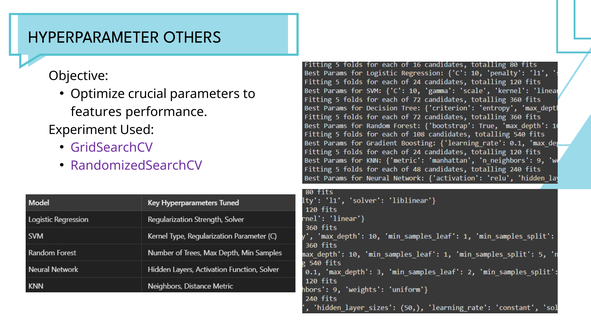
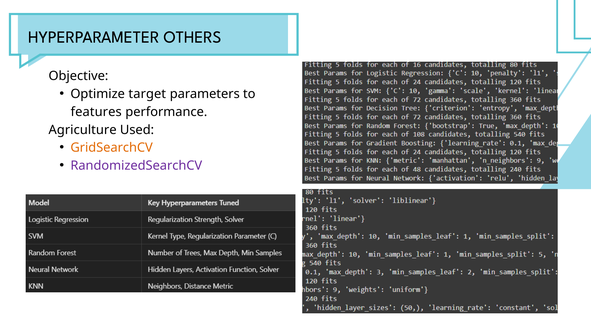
crucial: crucial -> target
Experiment: Experiment -> Agriculture
GridSearchCV colour: purple -> orange
